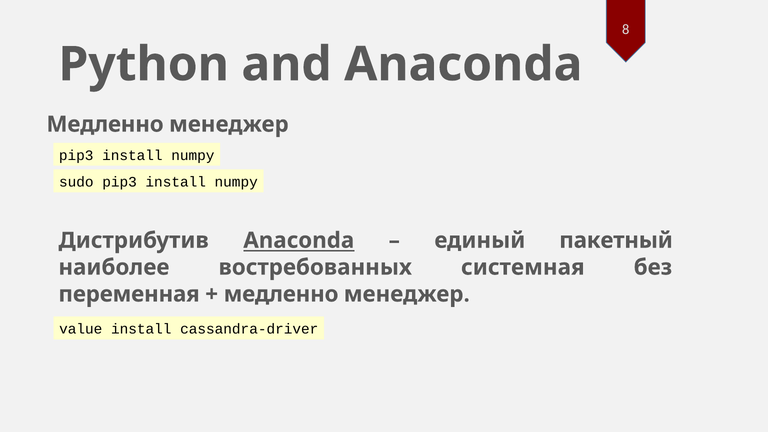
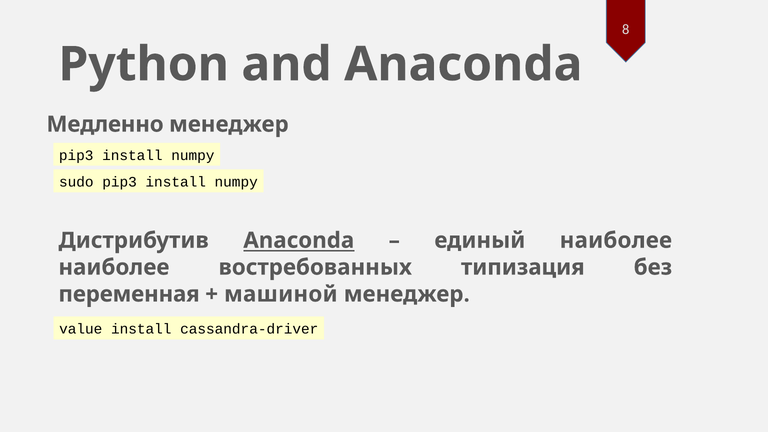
единый пакетный: пакетный -> наиболее
системная: системная -> типизация
медленно at (281, 294): медленно -> машиной
